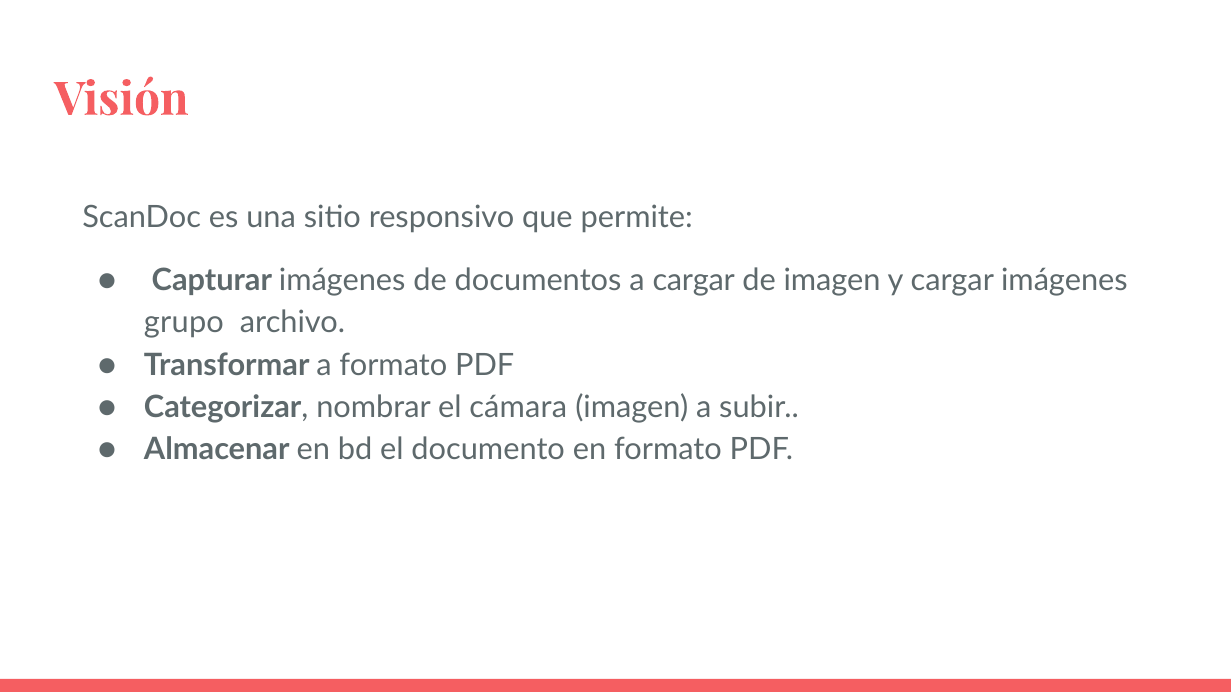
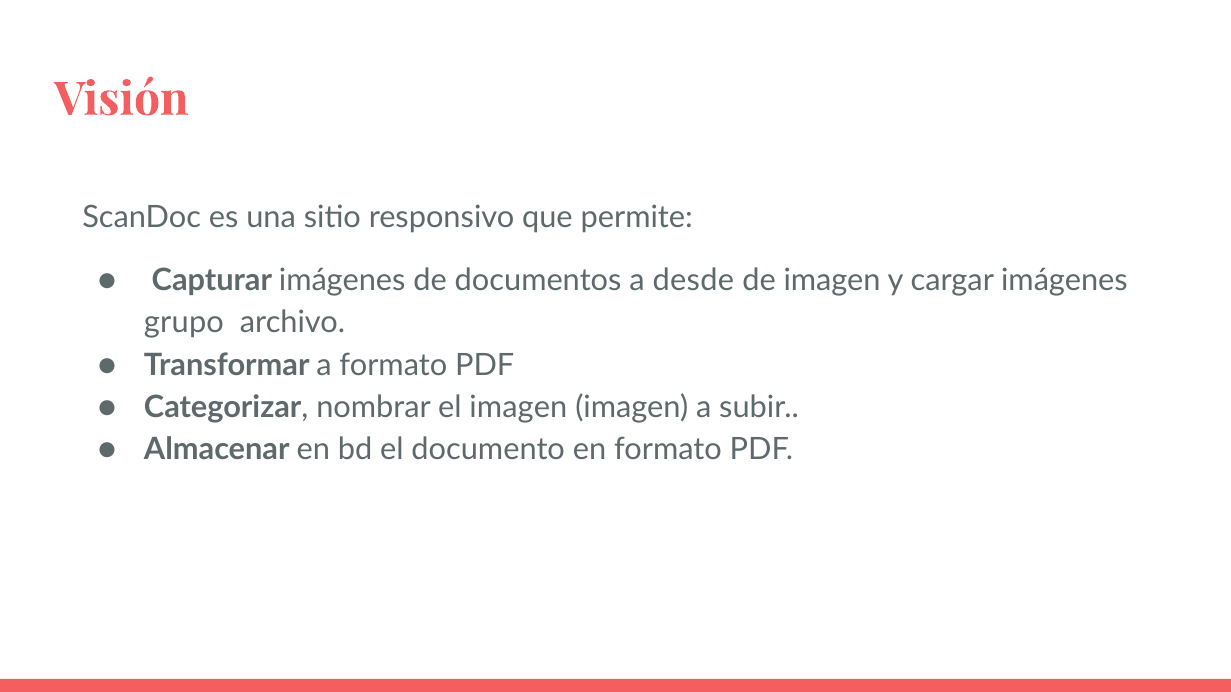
a cargar: cargar -> desde
el cámara: cámara -> imagen
